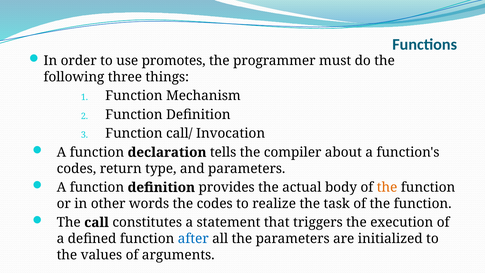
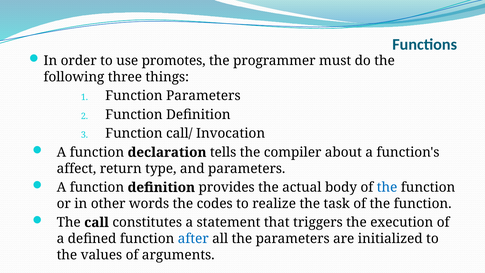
Function Mechanism: Mechanism -> Parameters
codes at (76, 168): codes -> affect
the at (387, 187) colour: orange -> blue
